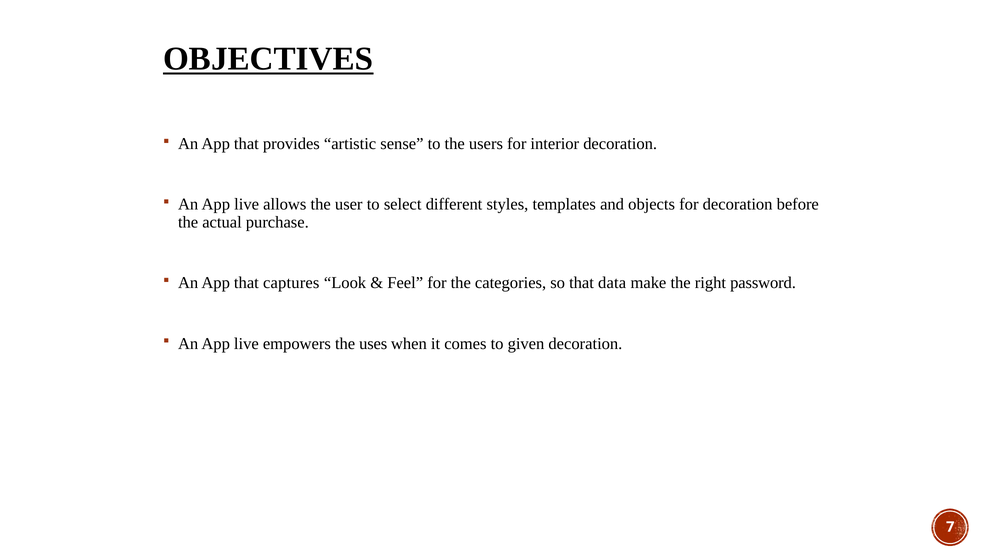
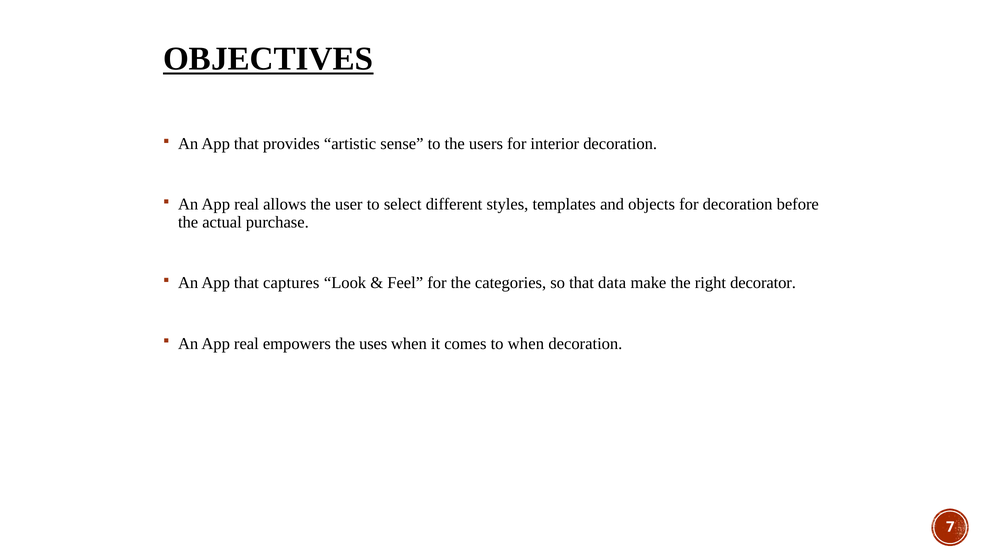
live at (247, 205): live -> real
password: password -> decorator
live at (246, 344): live -> real
to given: given -> when
